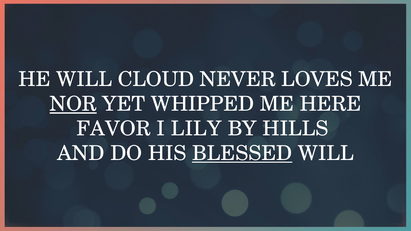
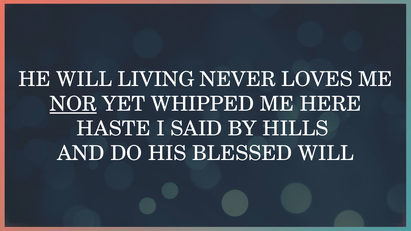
CLOUD: CLOUD -> LIVING
FAVOR: FAVOR -> HASTE
LILY: LILY -> SAID
BLESSED underline: present -> none
